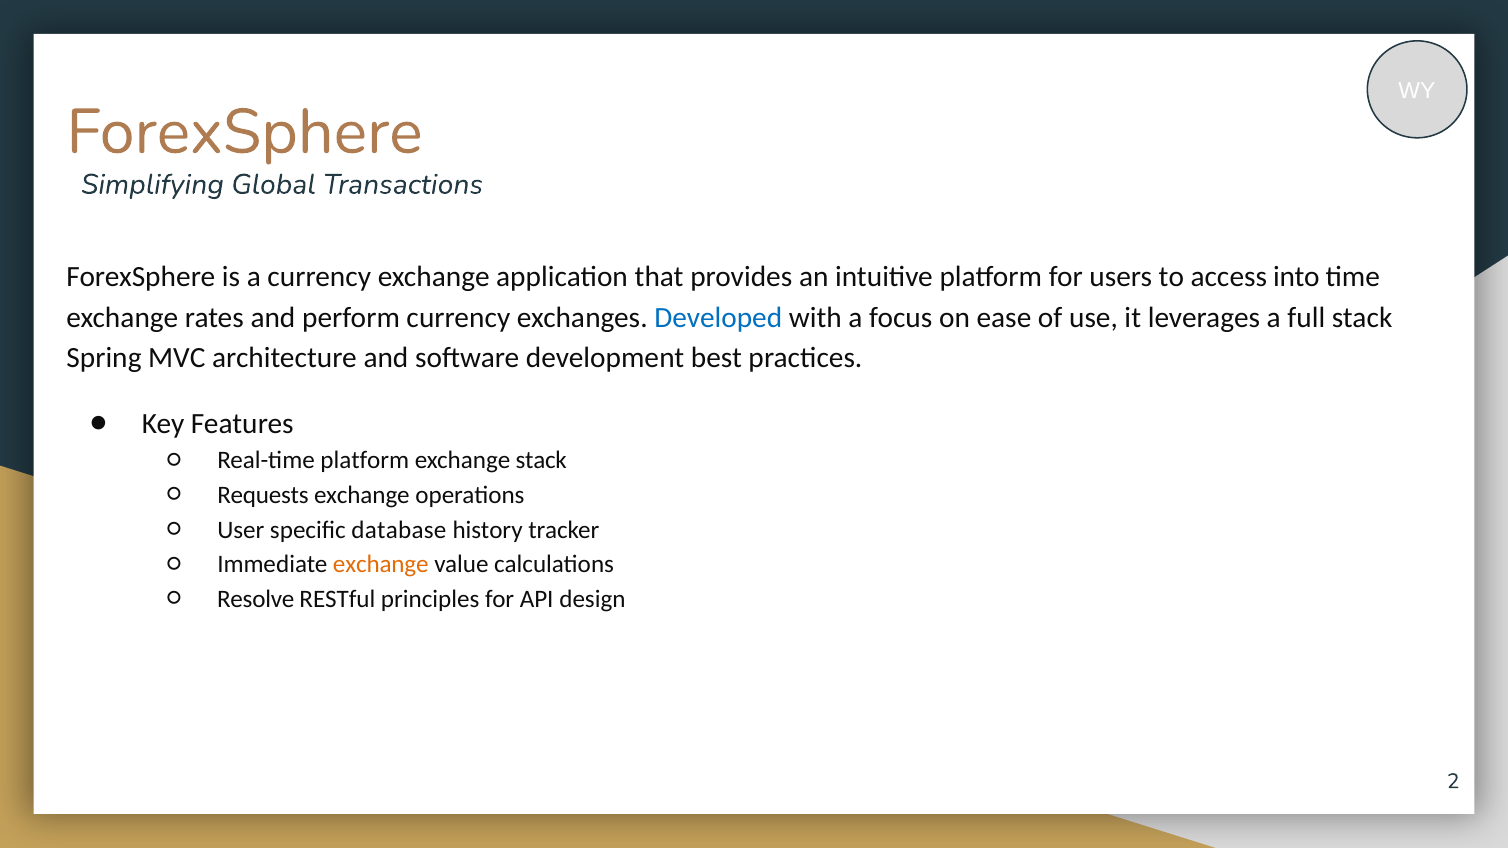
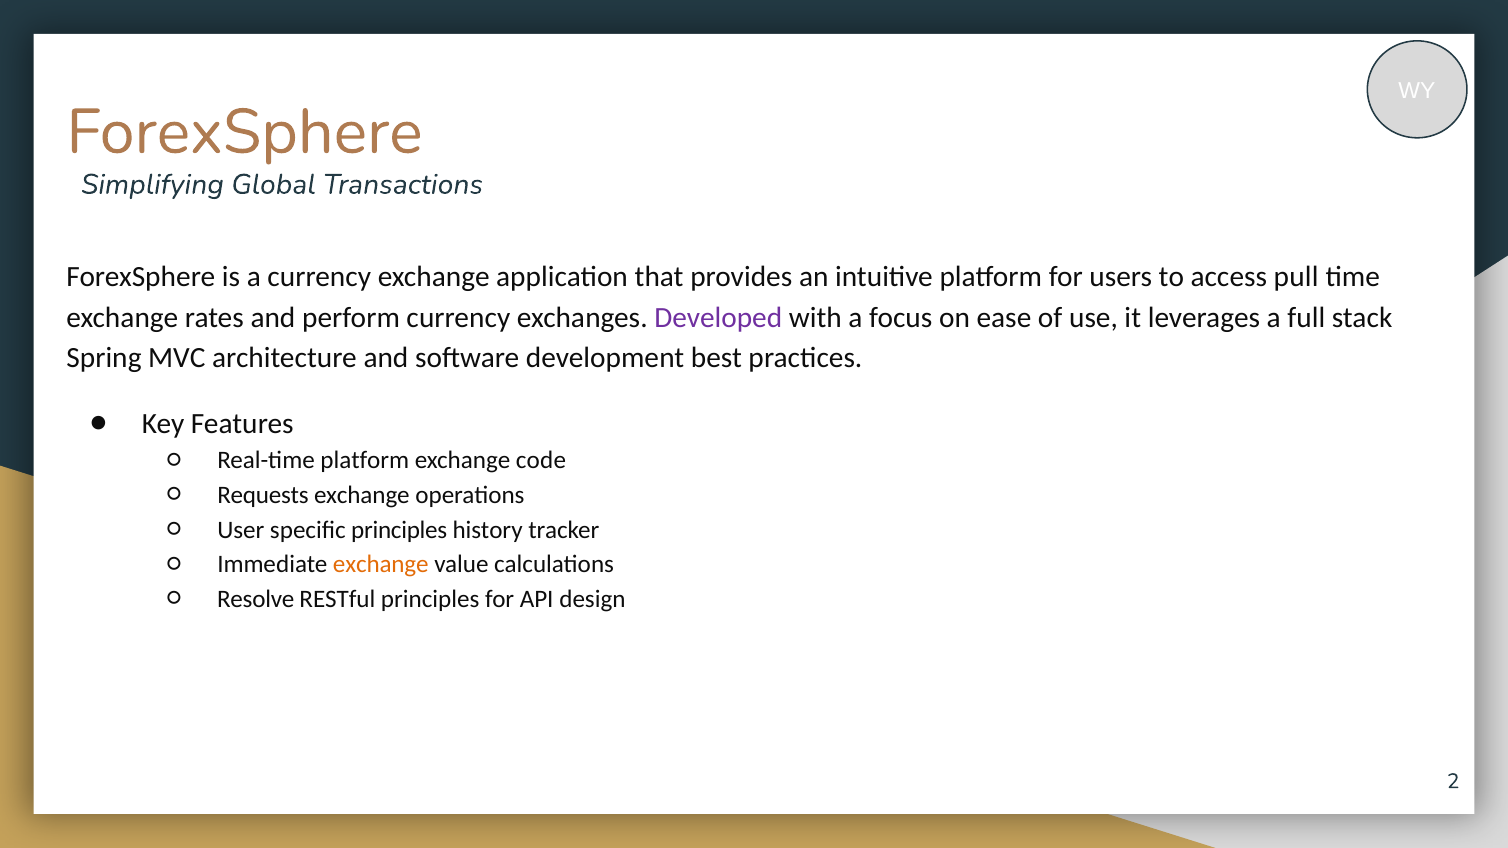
into: into -> pull
Developed colour: blue -> purple
exchange stack: stack -> code
specific database: database -> principles
